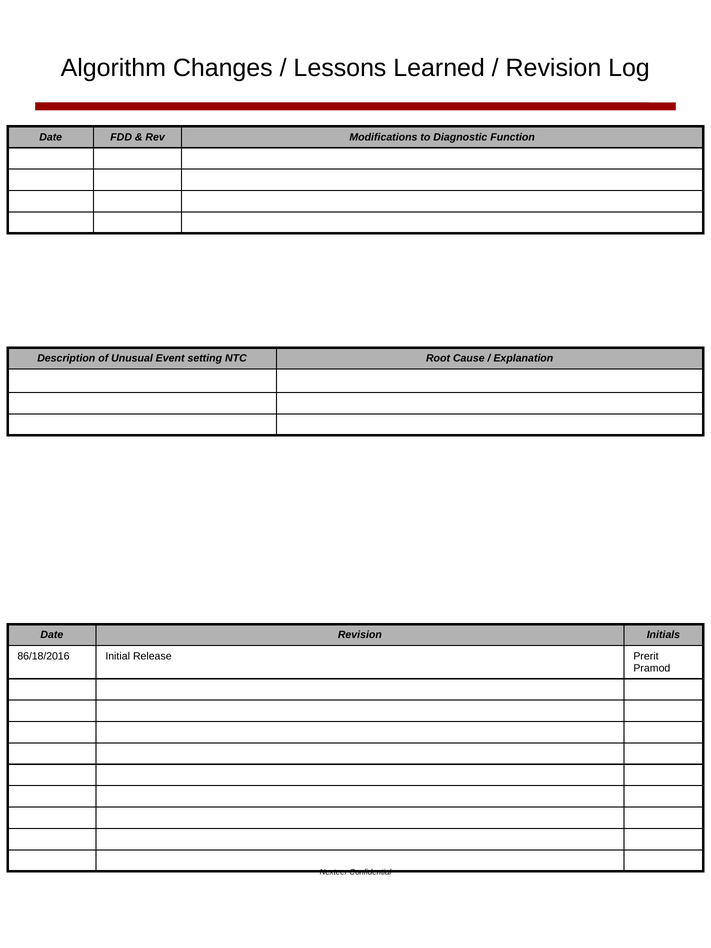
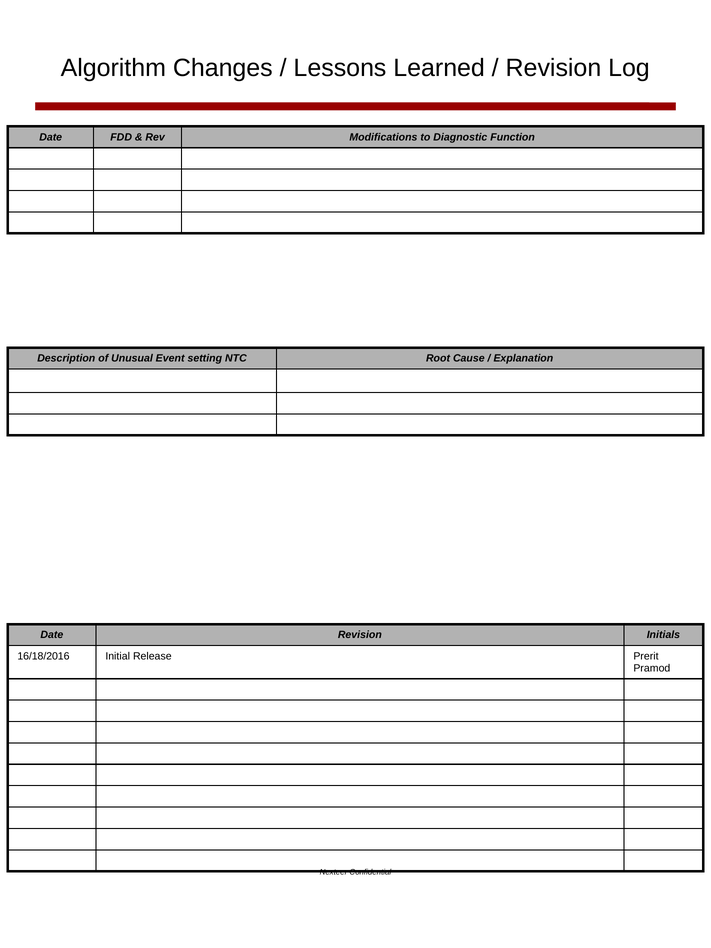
86/18/2016: 86/18/2016 -> 16/18/2016
